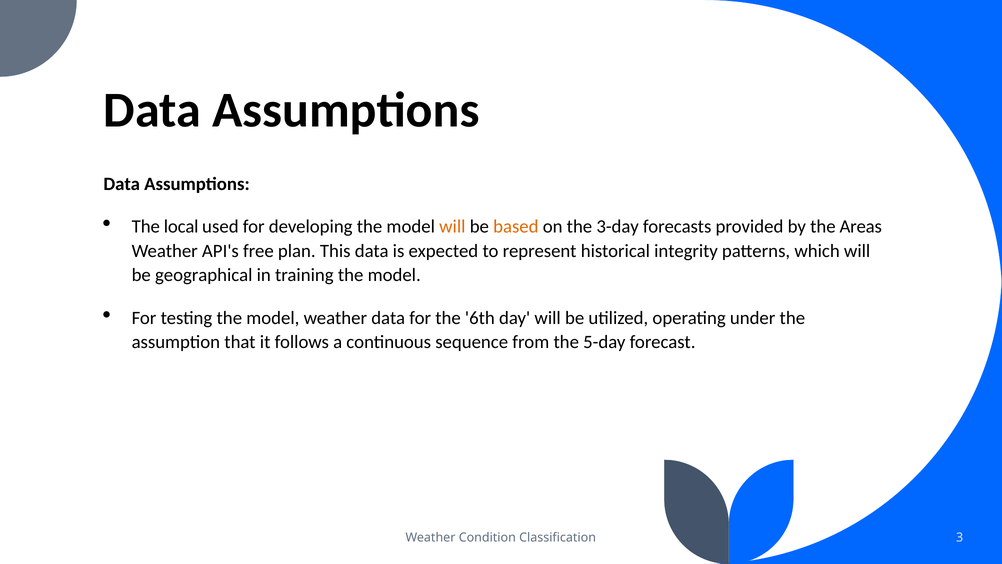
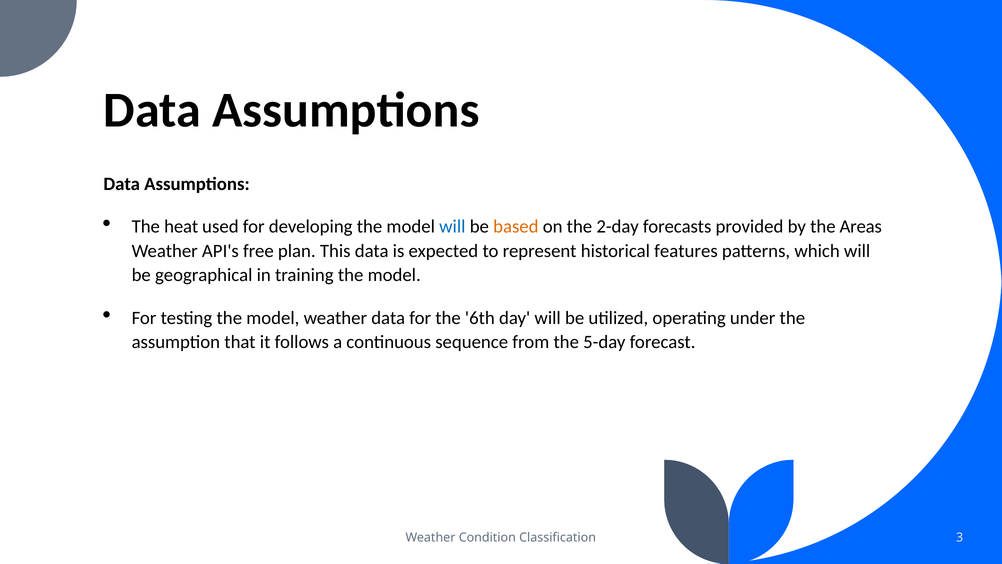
local: local -> heat
will at (452, 227) colour: orange -> blue
3-day: 3-day -> 2-day
integrity: integrity -> features
